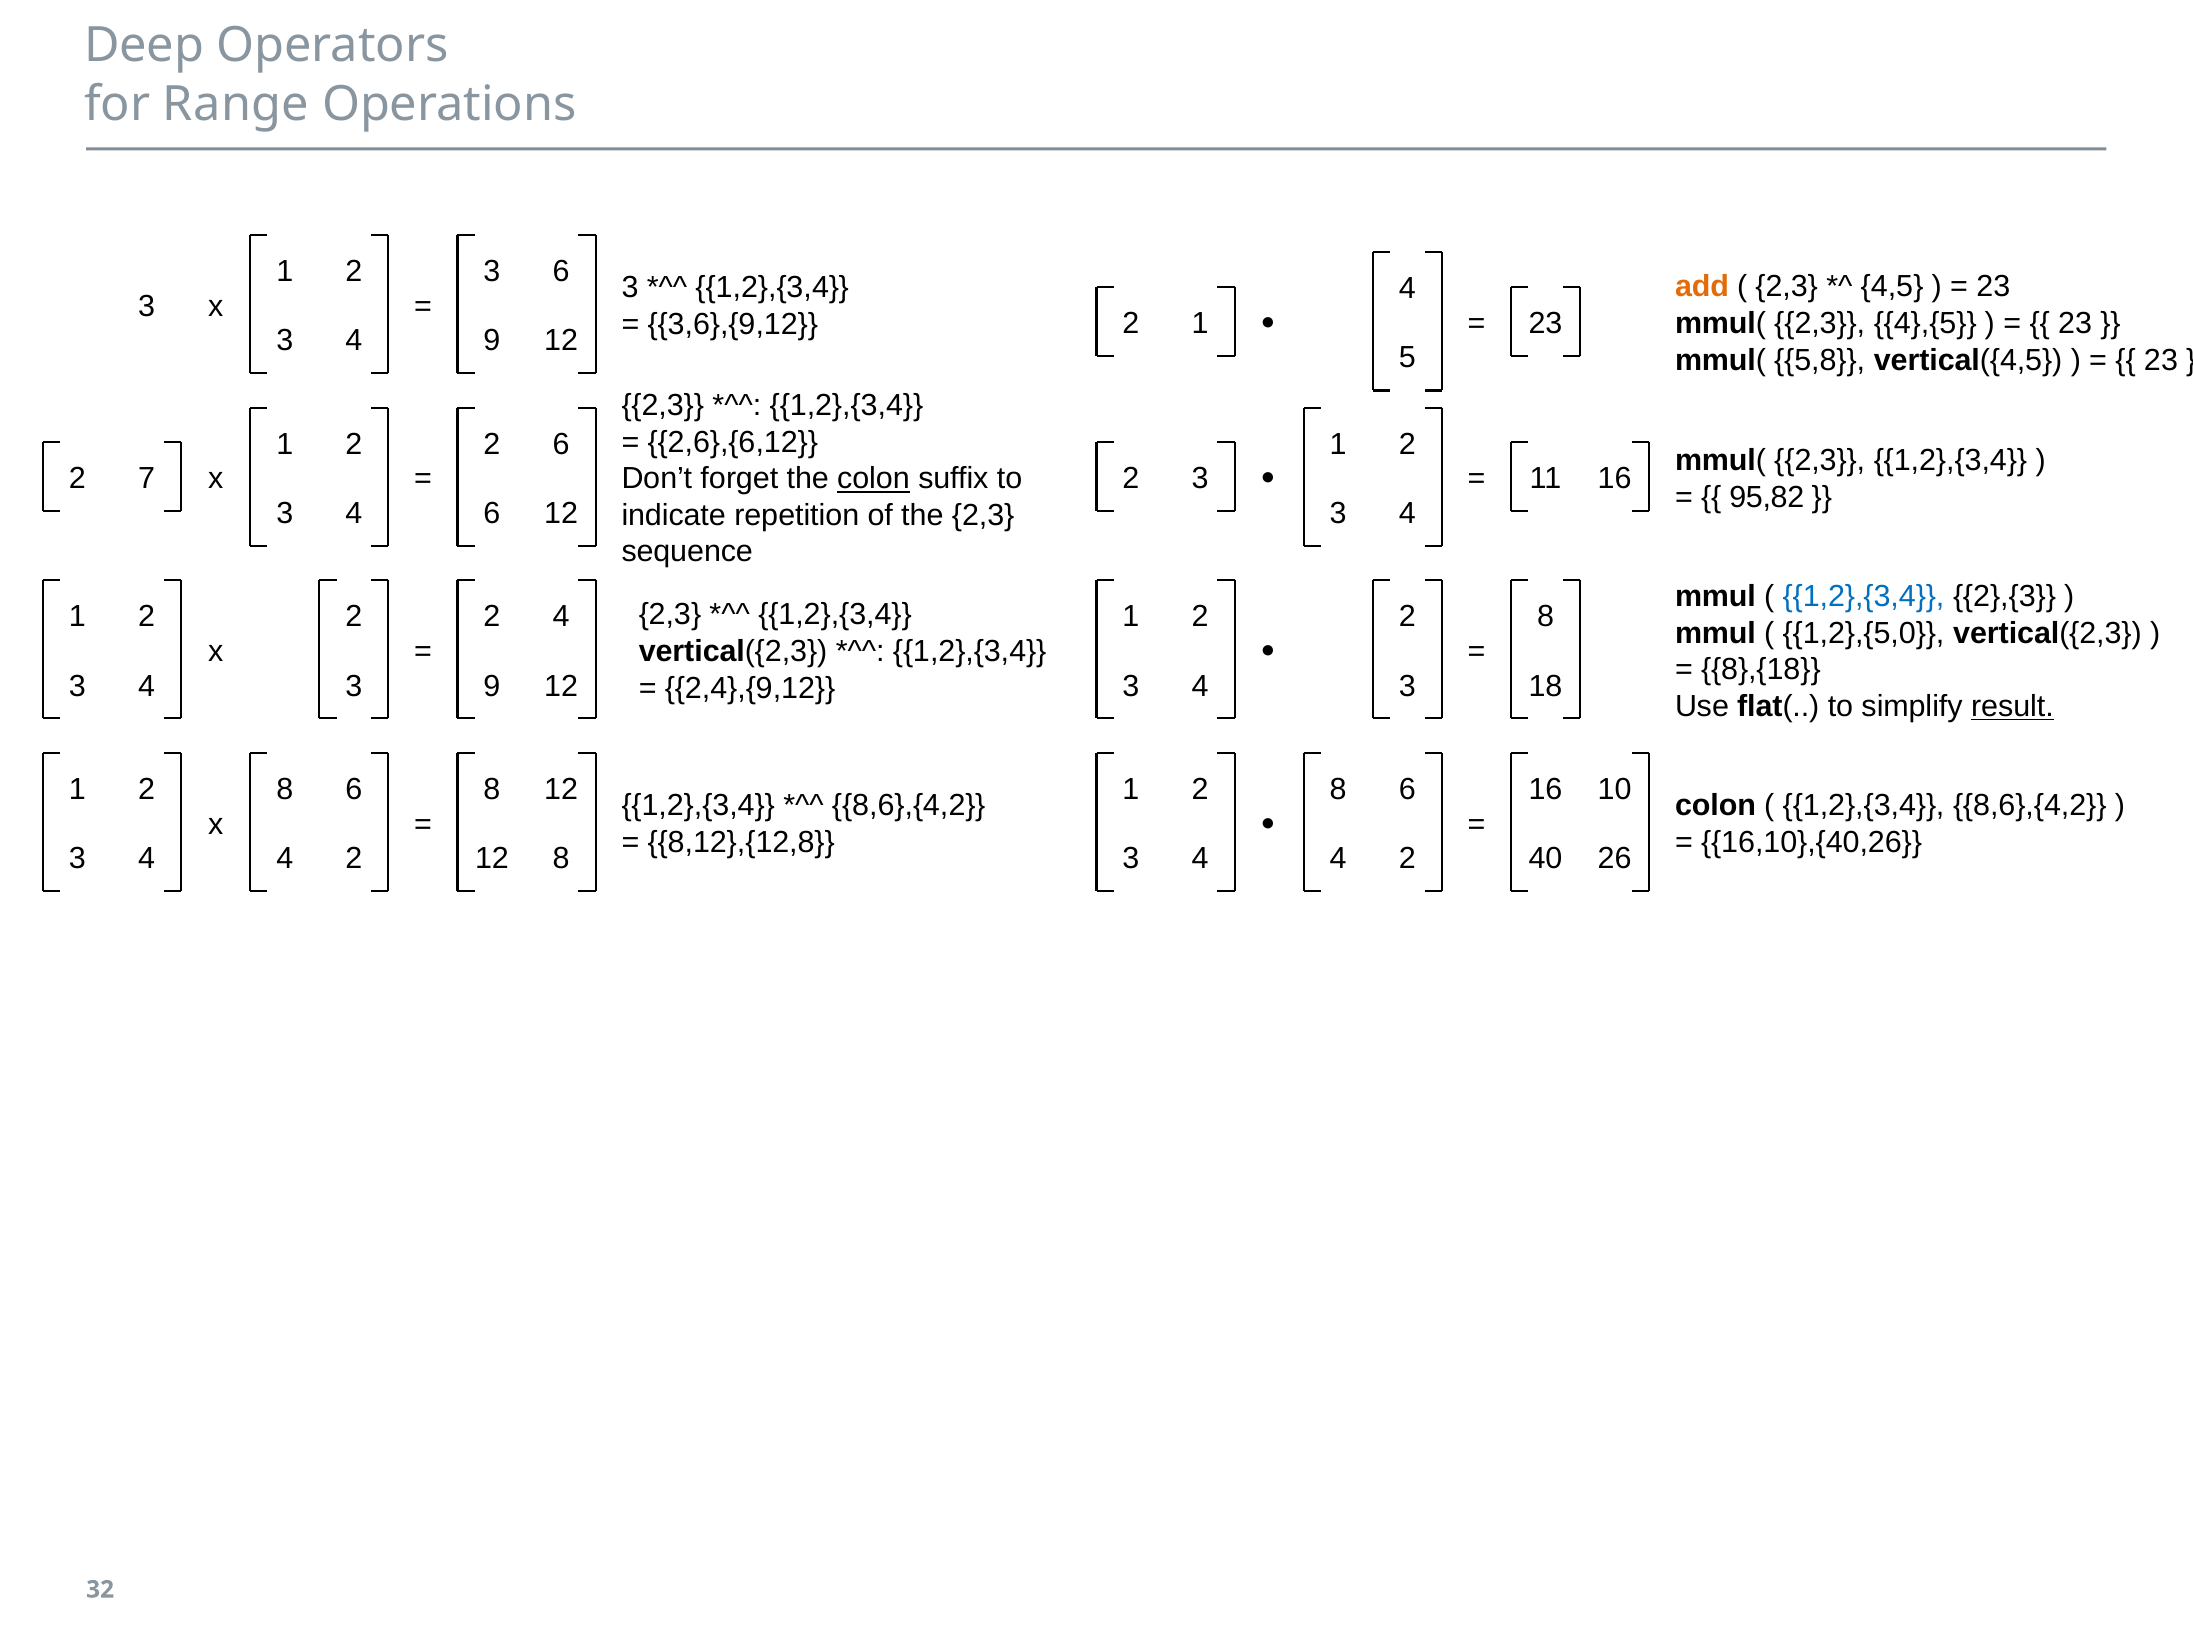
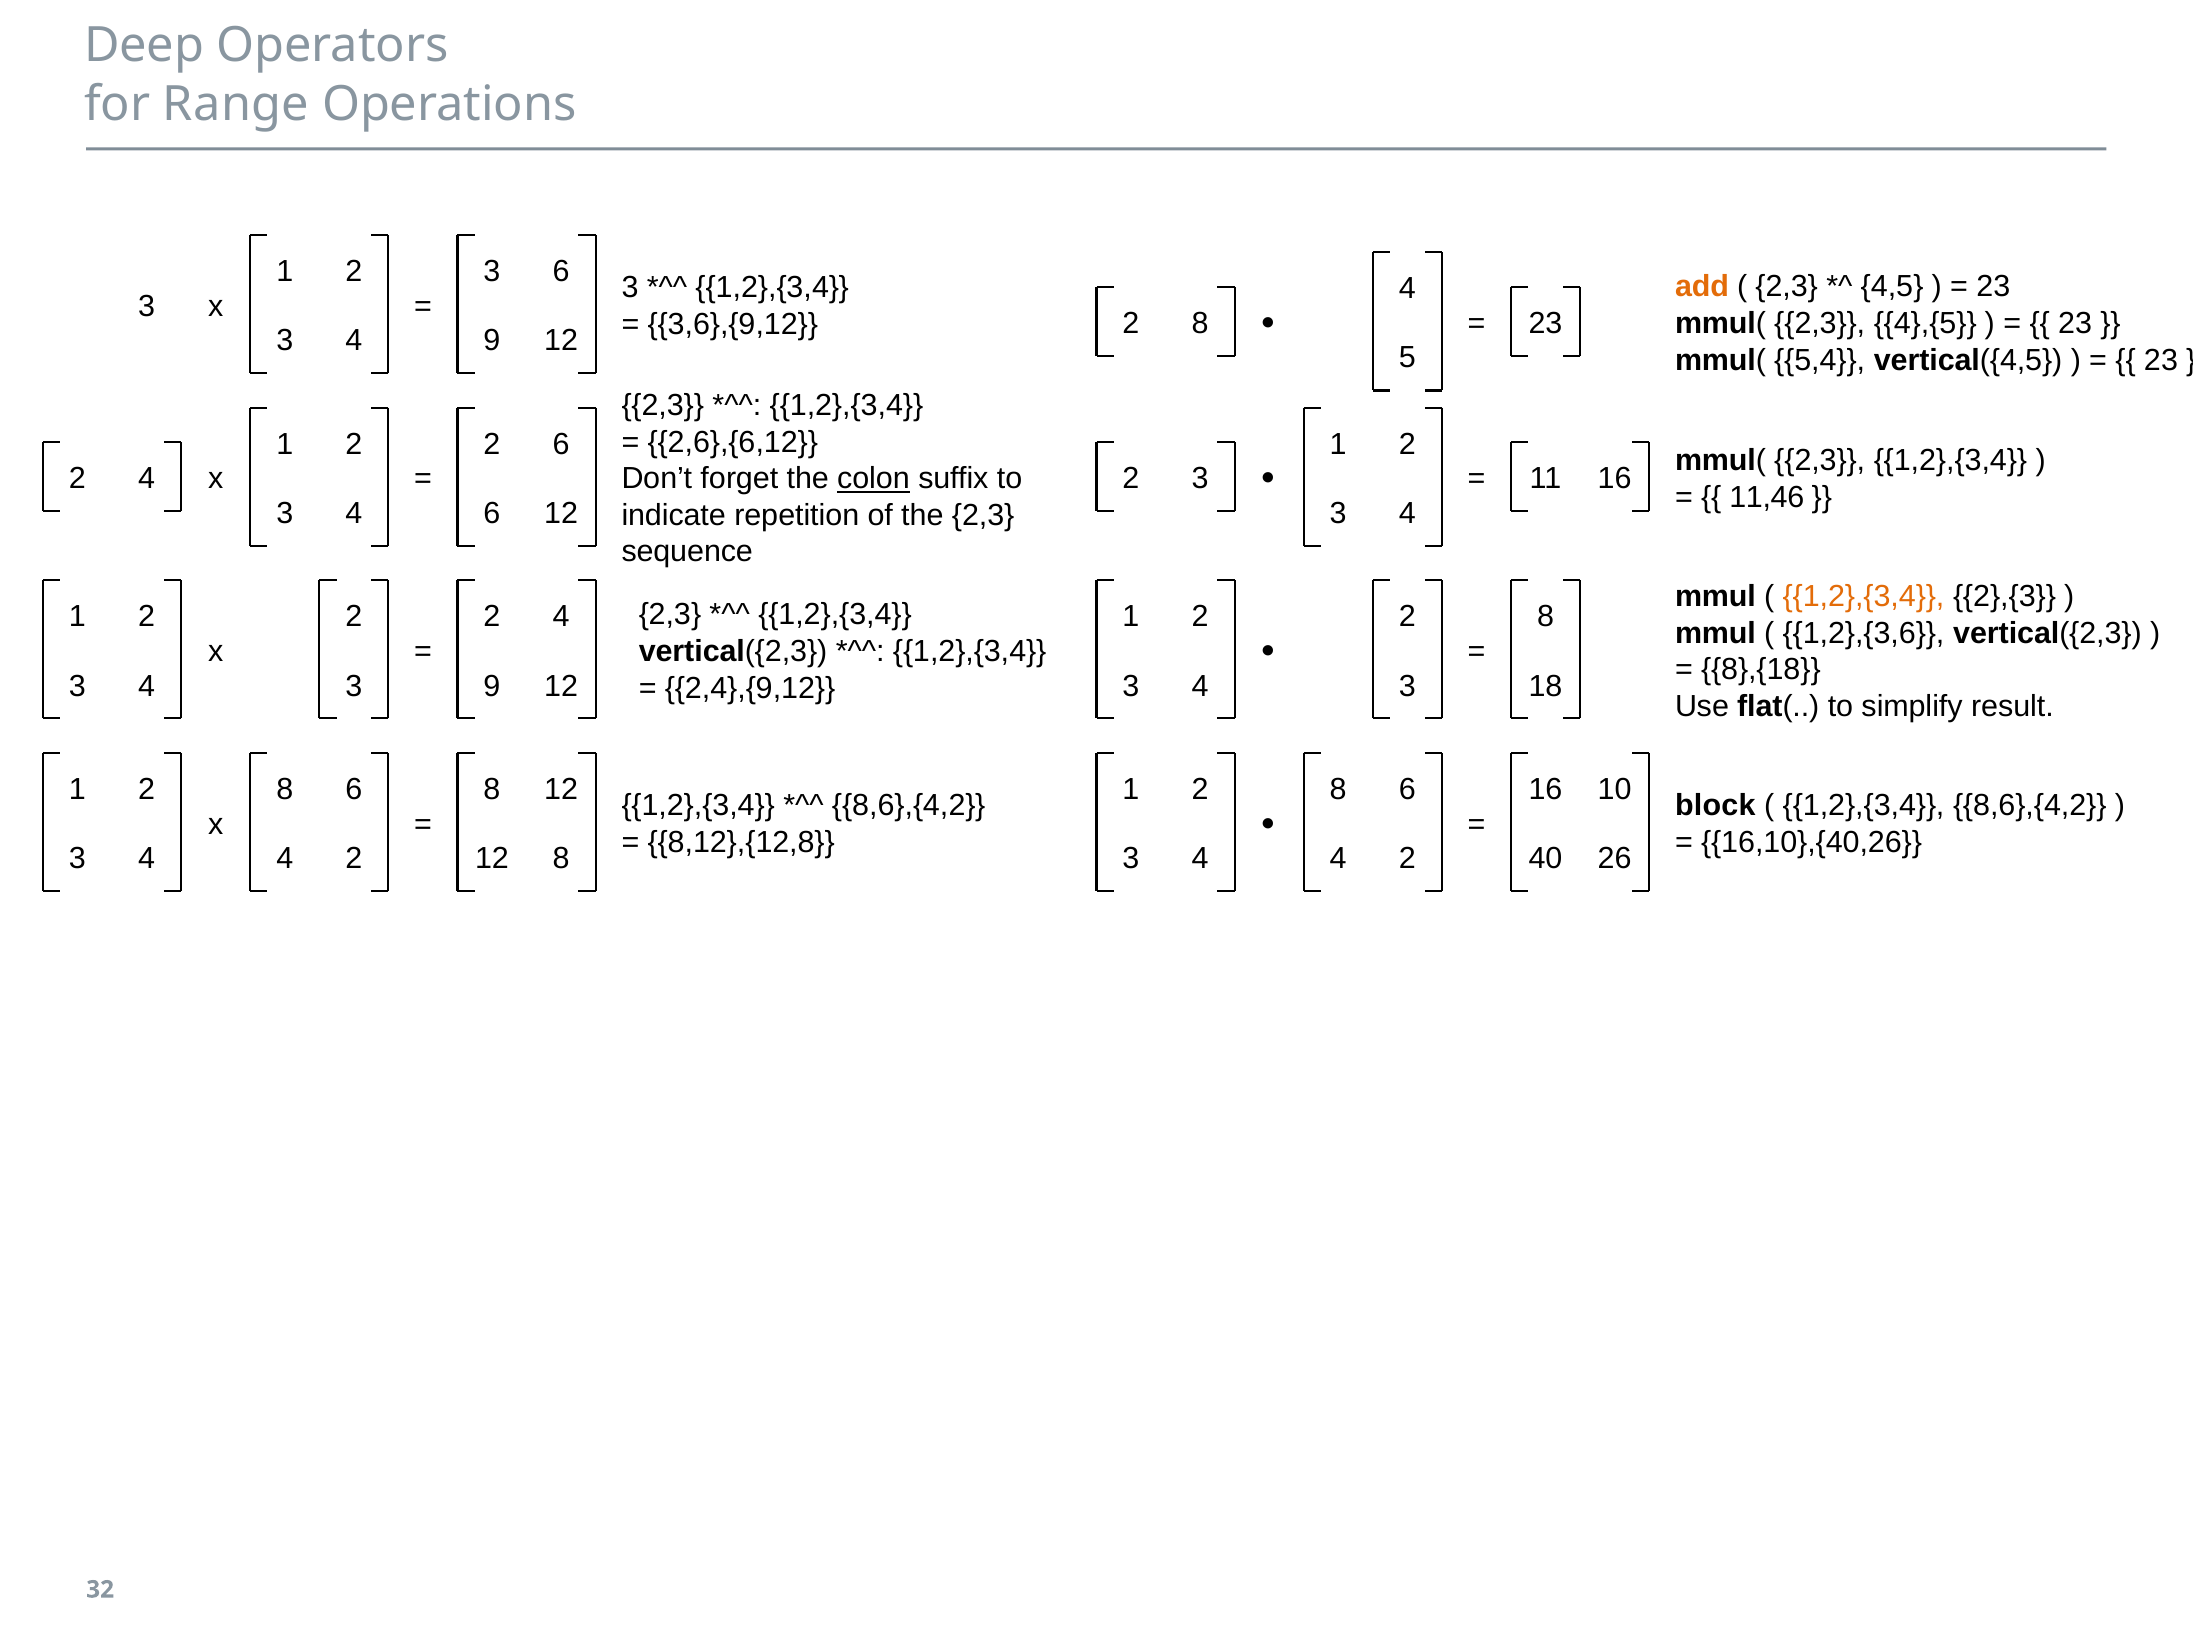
2 1: 1 -> 8
5,8: 5,8 -> 5,4
7 at (147, 479): 7 -> 4
95,82: 95,82 -> 11,46
1,2},{3,4 at (1864, 597) colour: blue -> orange
1,2},{5,0: 1,2},{5,0 -> 1,2},{3,6
result underline: present -> none
colon at (1715, 806): colon -> block
